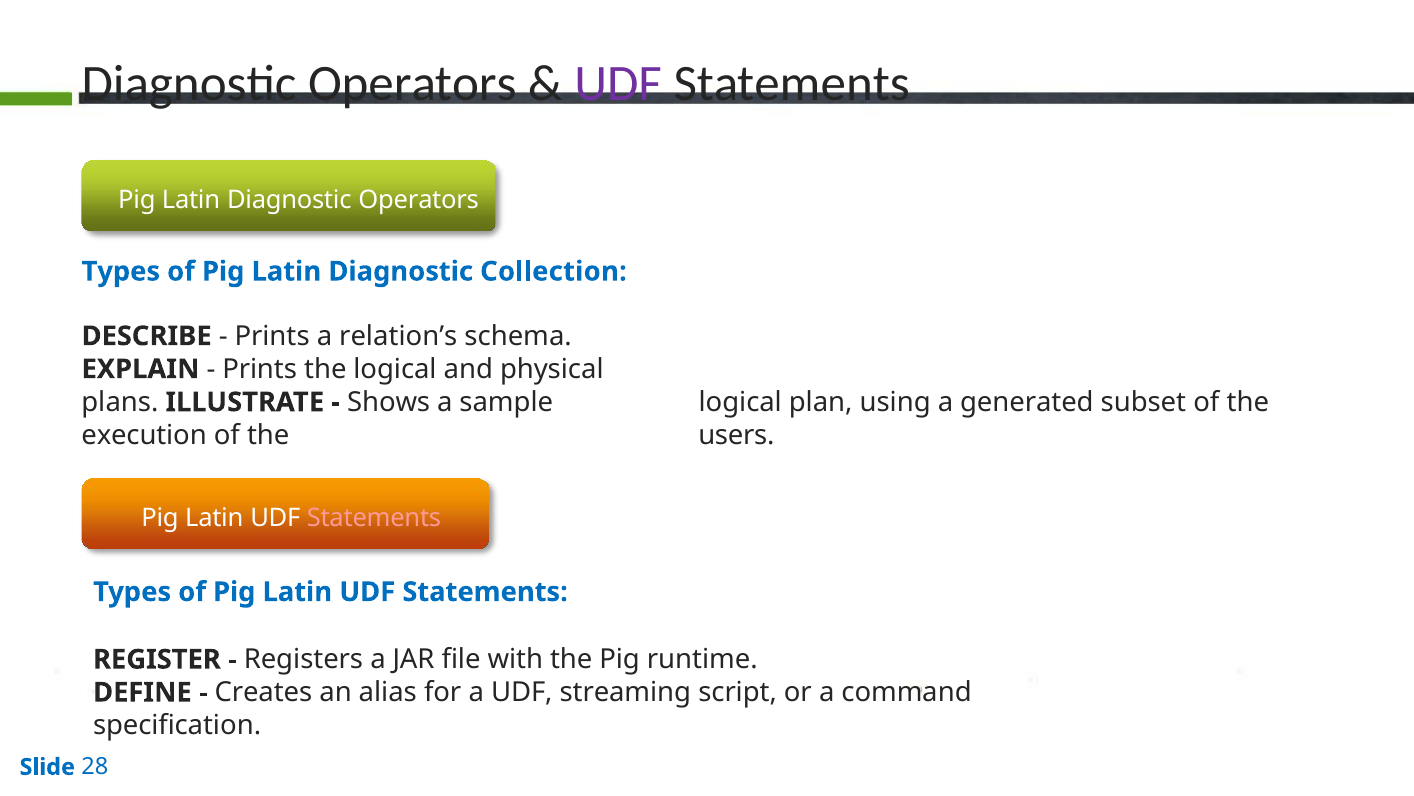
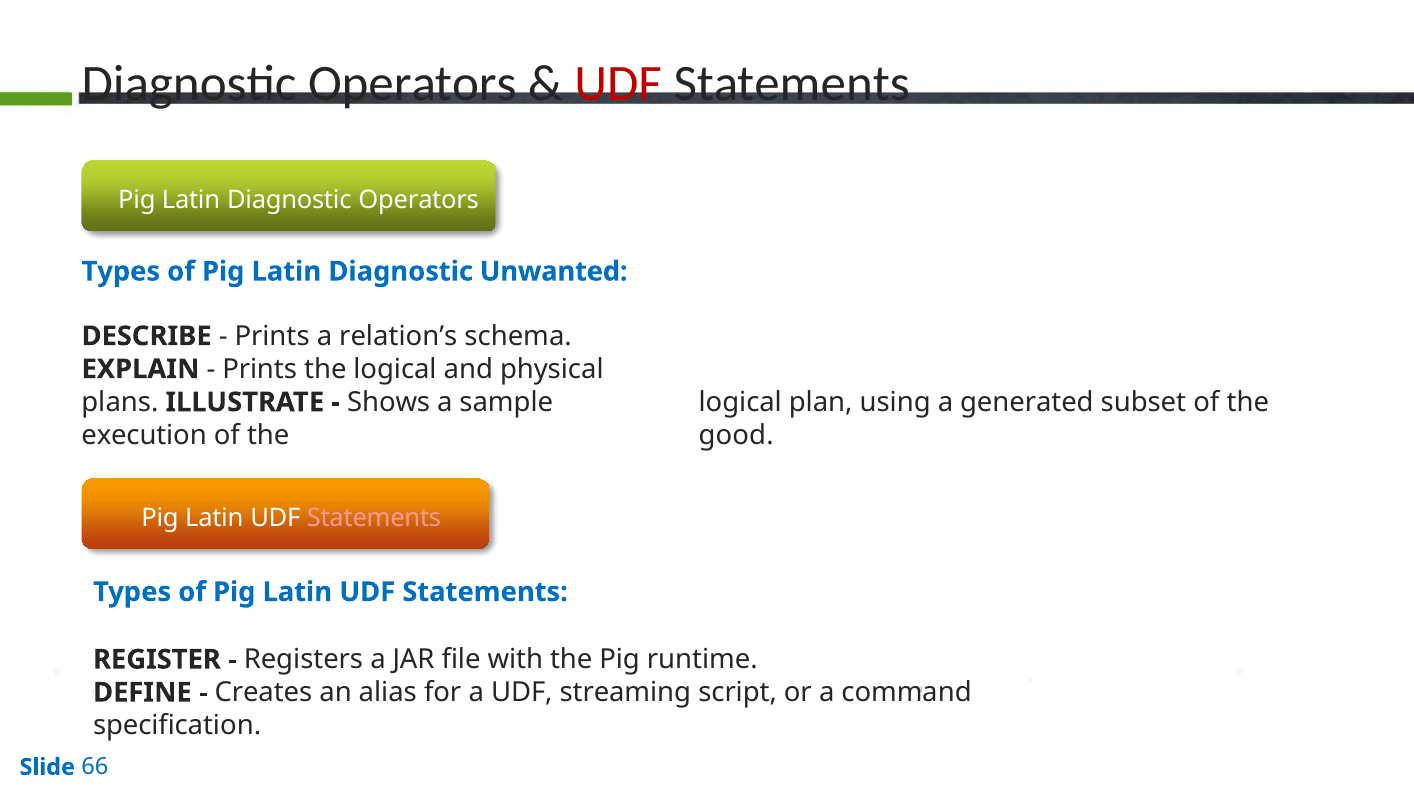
UDF at (618, 83) colour: purple -> red
Collection: Collection -> Unwanted
users: users -> good
28: 28 -> 66
